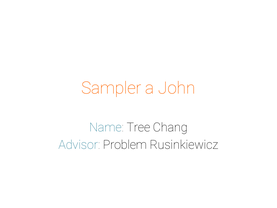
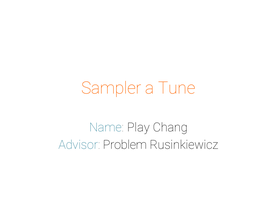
John: John -> Tune
Tree: Tree -> Play
